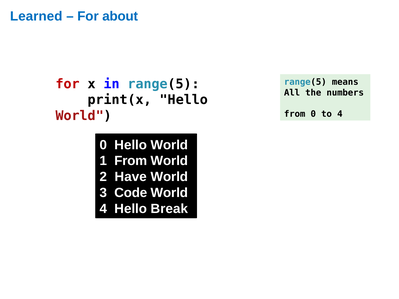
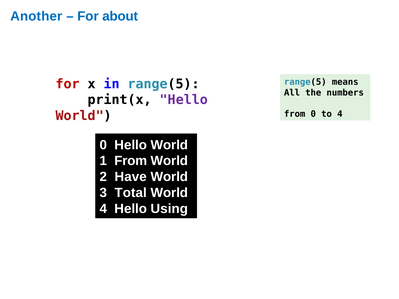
Learned: Learned -> Another
Hello at (184, 100) colour: black -> purple
Code: Code -> Total
Break: Break -> Using
